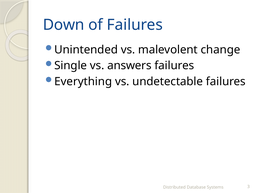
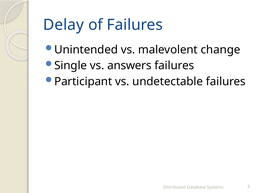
Down: Down -> Delay
Everything: Everything -> Participant
